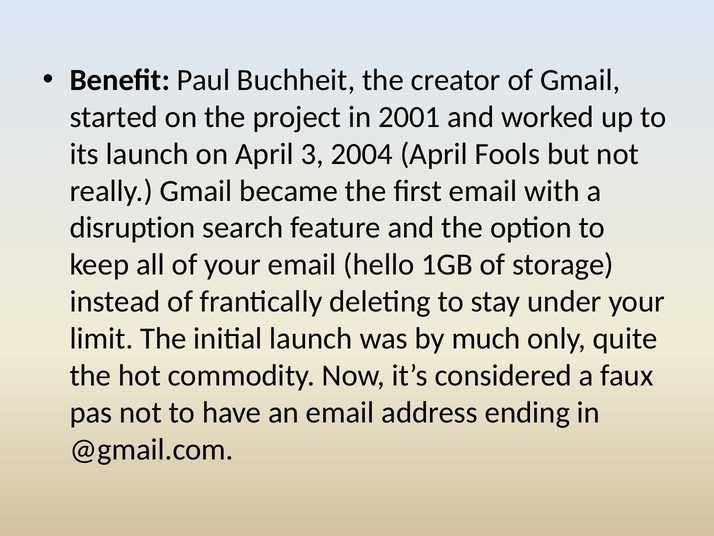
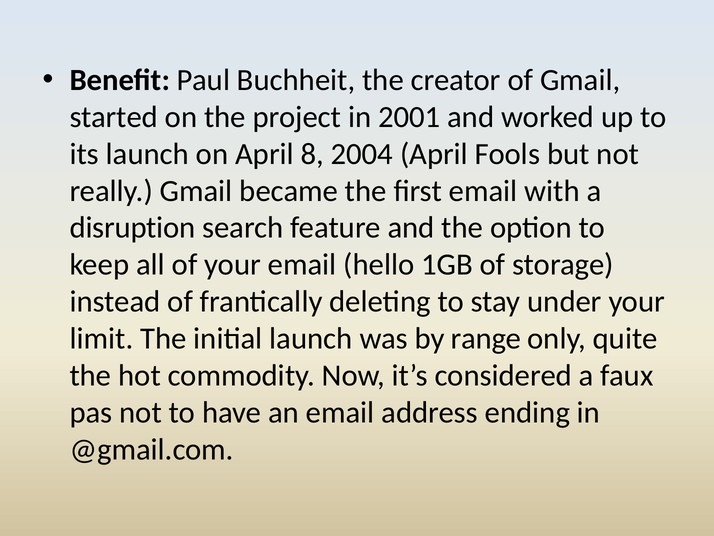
3: 3 -> 8
much: much -> range
